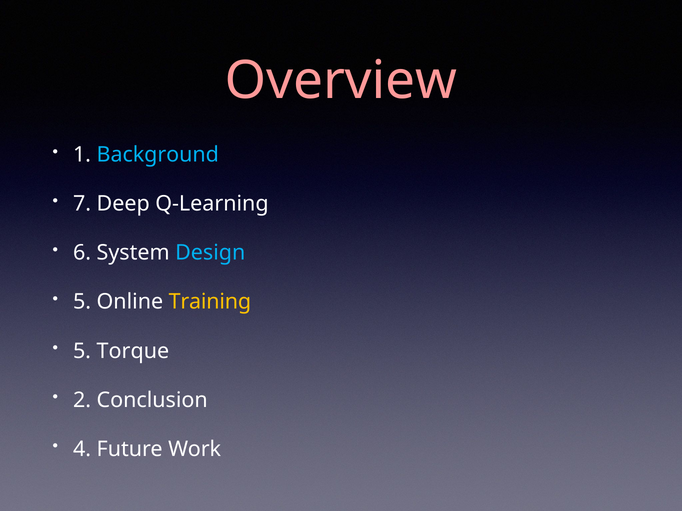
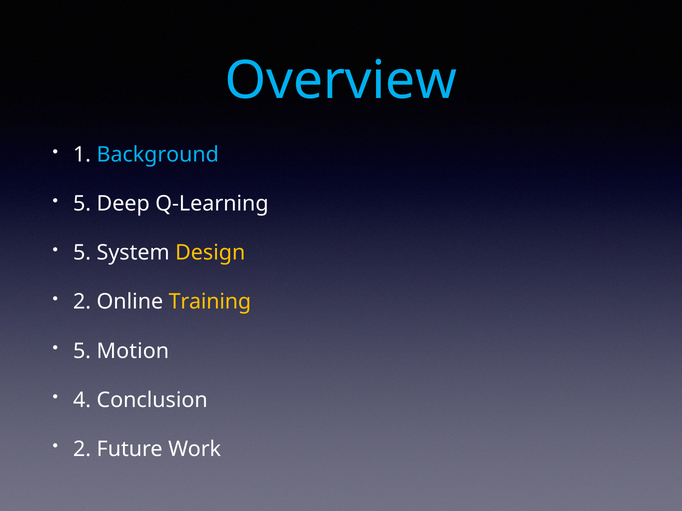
Overview colour: pink -> light blue
7 at (82, 204): 7 -> 5
6 at (82, 253): 6 -> 5
Design colour: light blue -> yellow
5 at (82, 302): 5 -> 2
Torque: Torque -> Motion
2: 2 -> 4
4 at (82, 450): 4 -> 2
